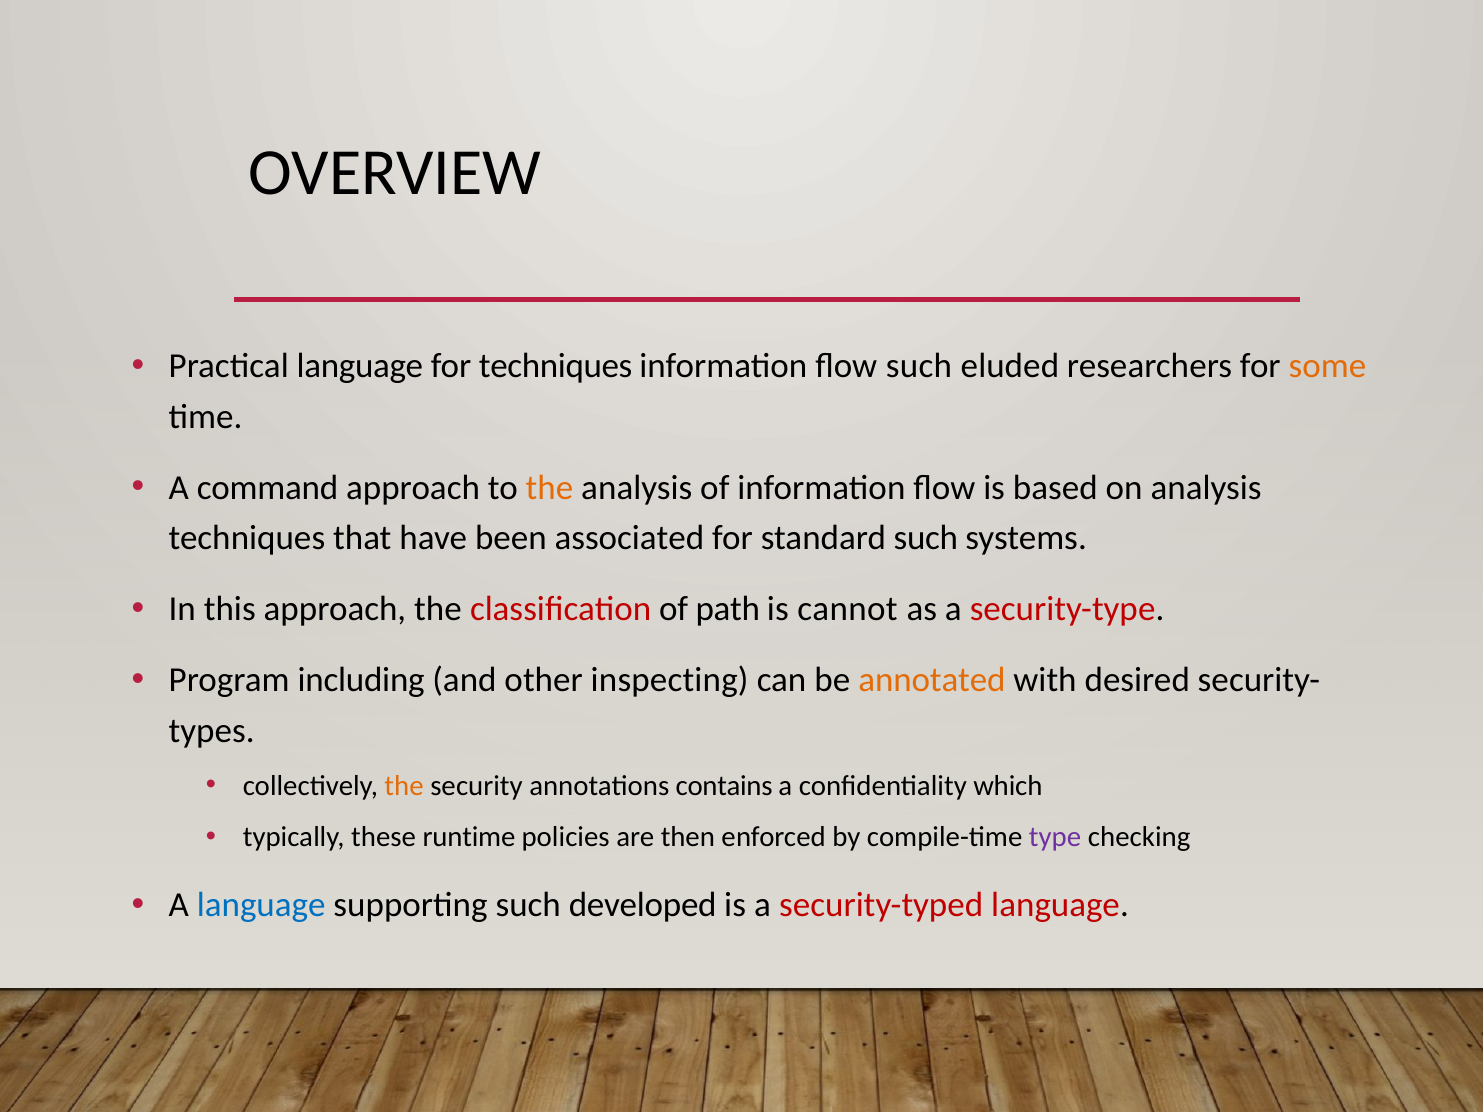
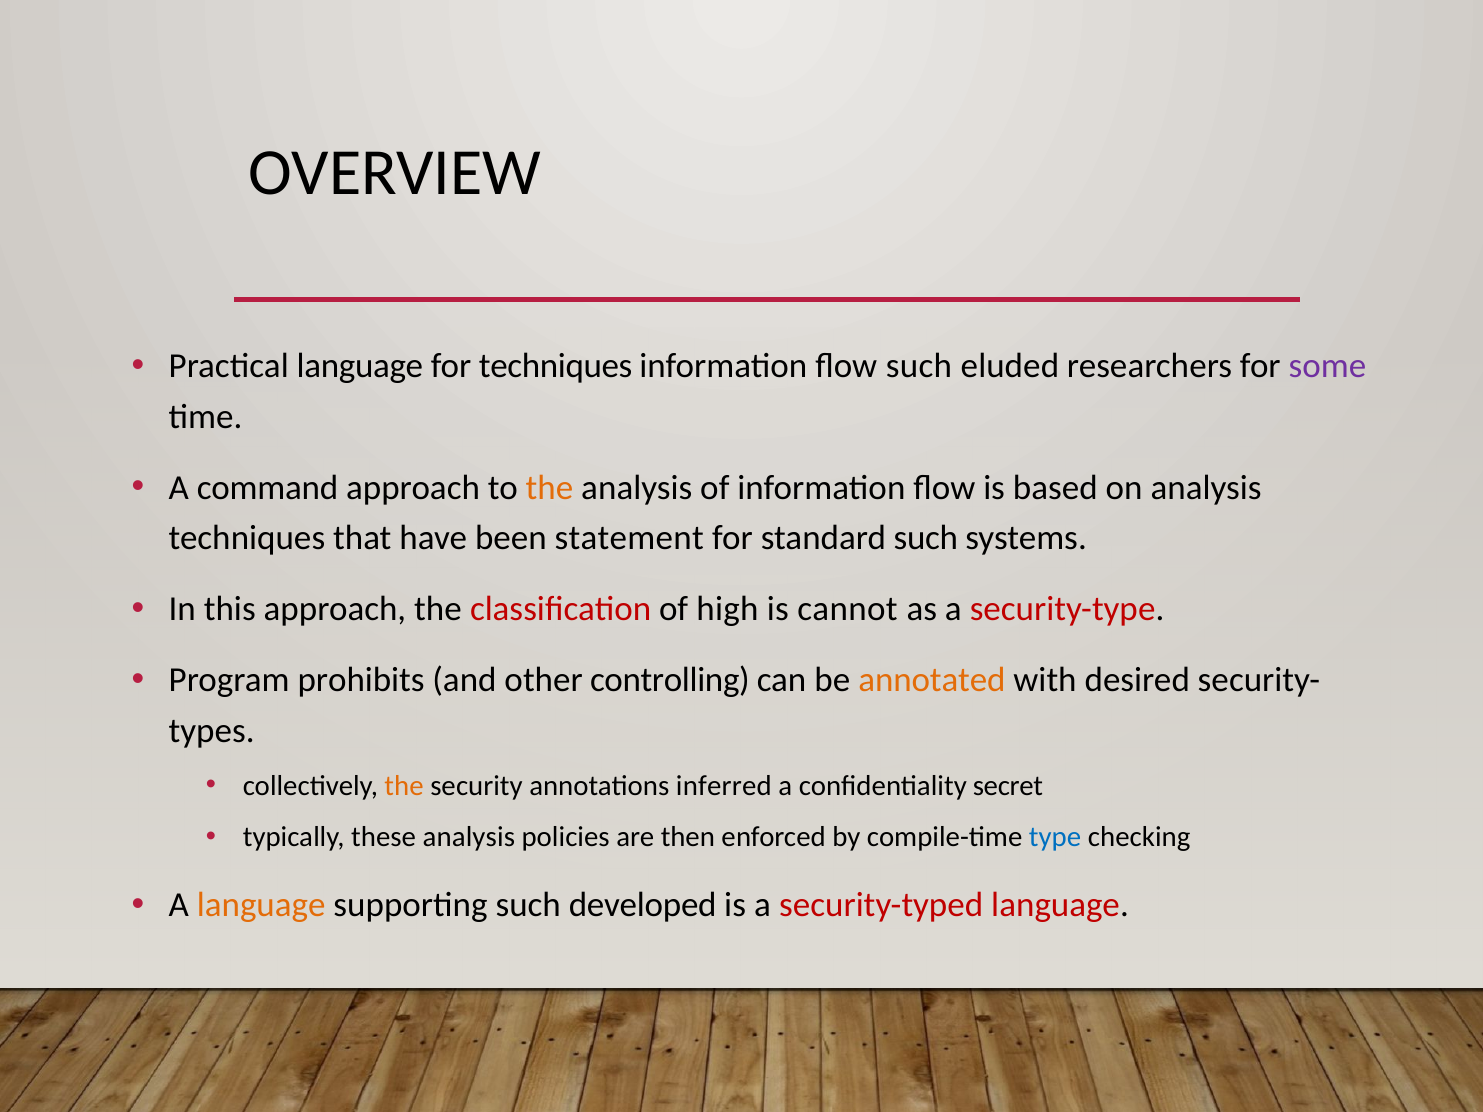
some colour: orange -> purple
associated: associated -> statement
path: path -> high
including: including -> prohibits
inspecting: inspecting -> controlling
contains: contains -> inferred
which: which -> secret
these runtime: runtime -> analysis
type colour: purple -> blue
language at (261, 905) colour: blue -> orange
